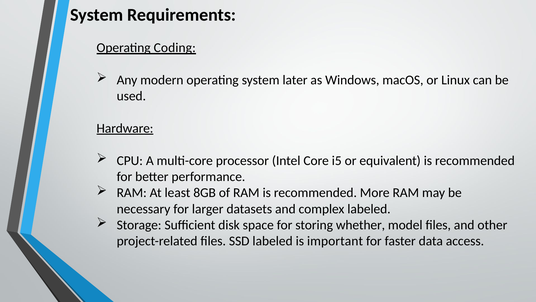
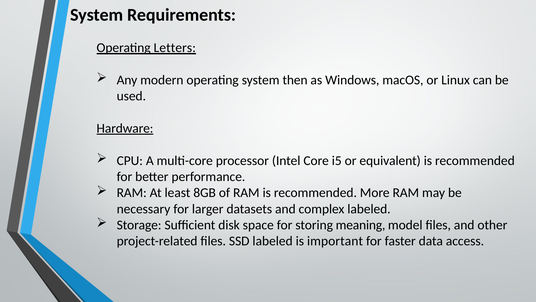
Coding: Coding -> Letters
later: later -> then
whether: whether -> meaning
